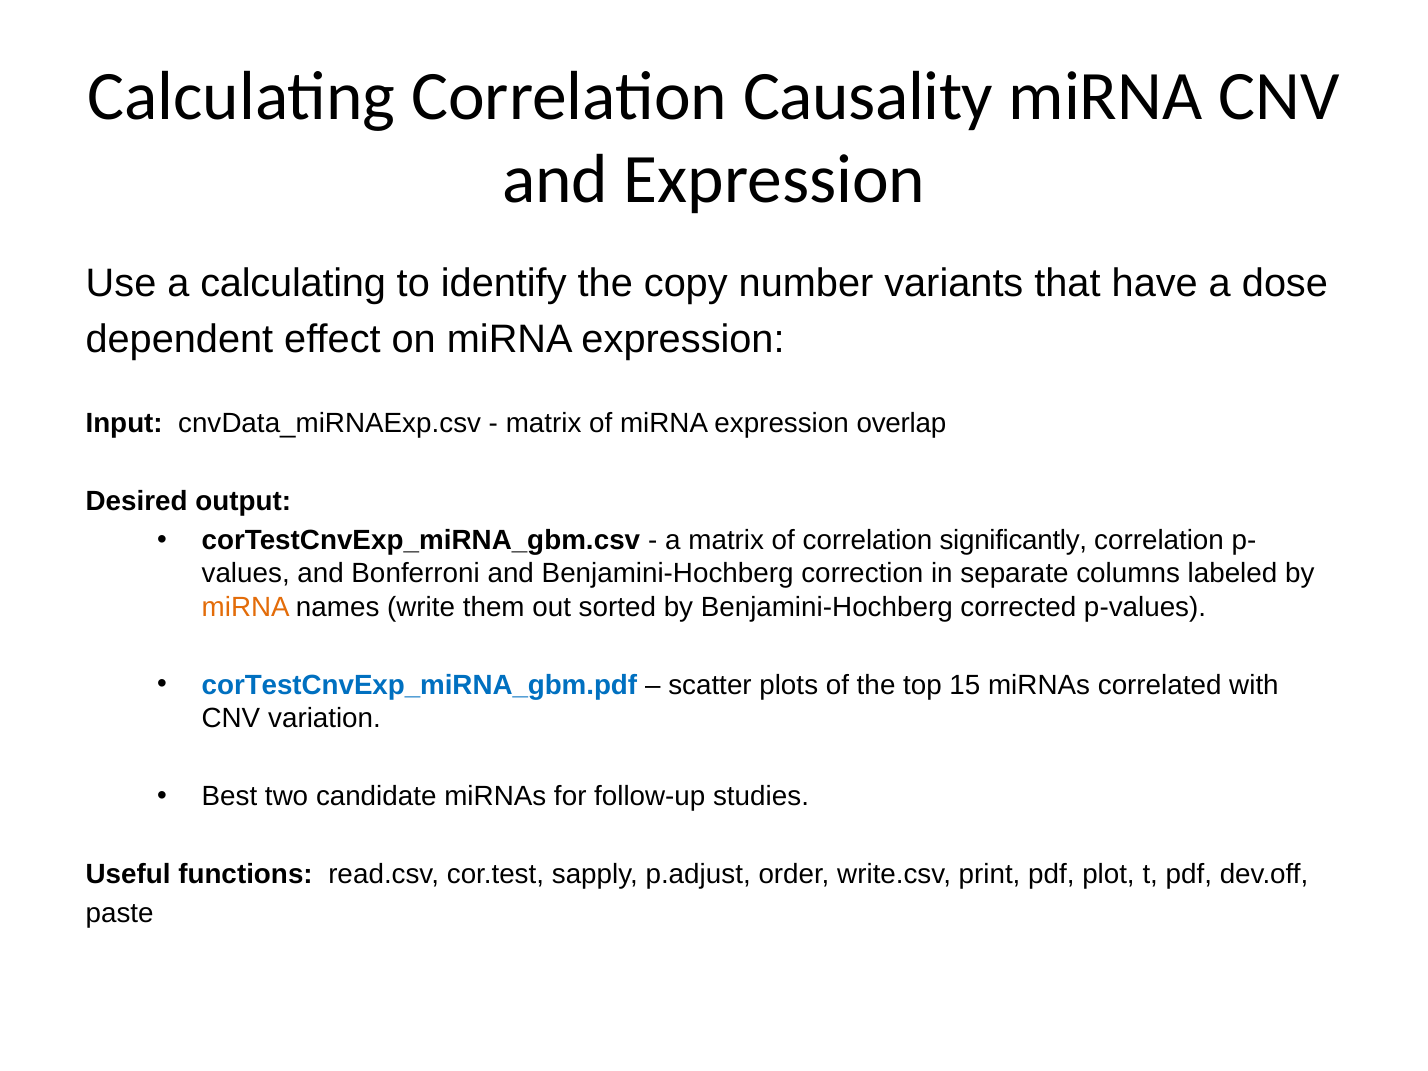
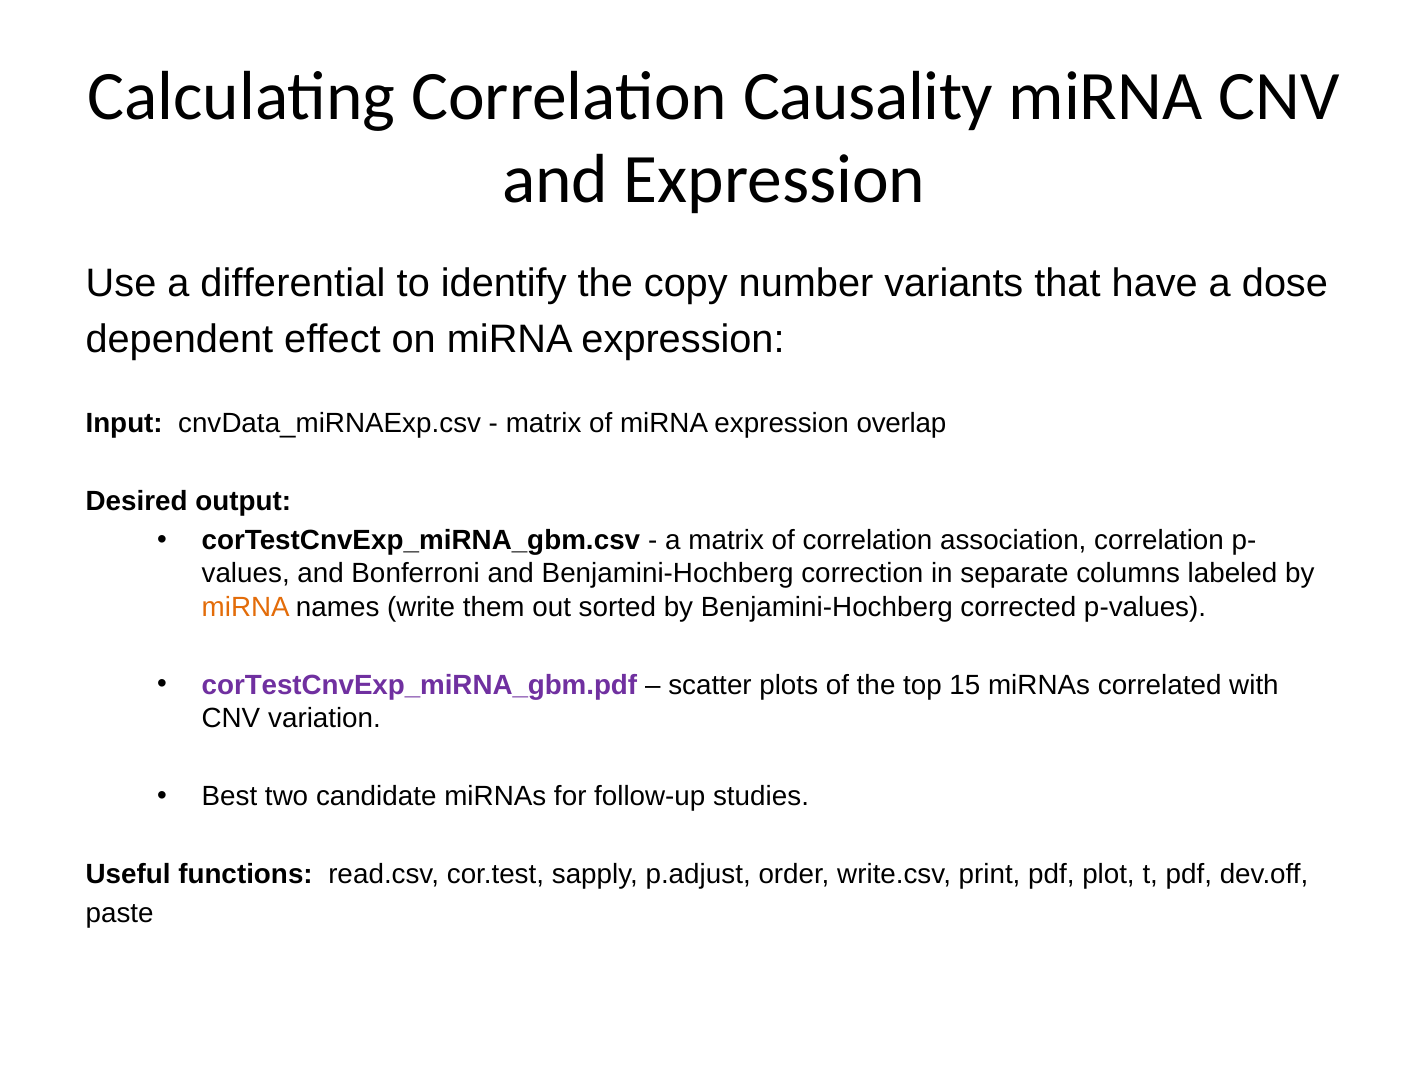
a calculating: calculating -> differential
significantly: significantly -> association
corTestCnvExp_miRNA_gbm.pdf colour: blue -> purple
